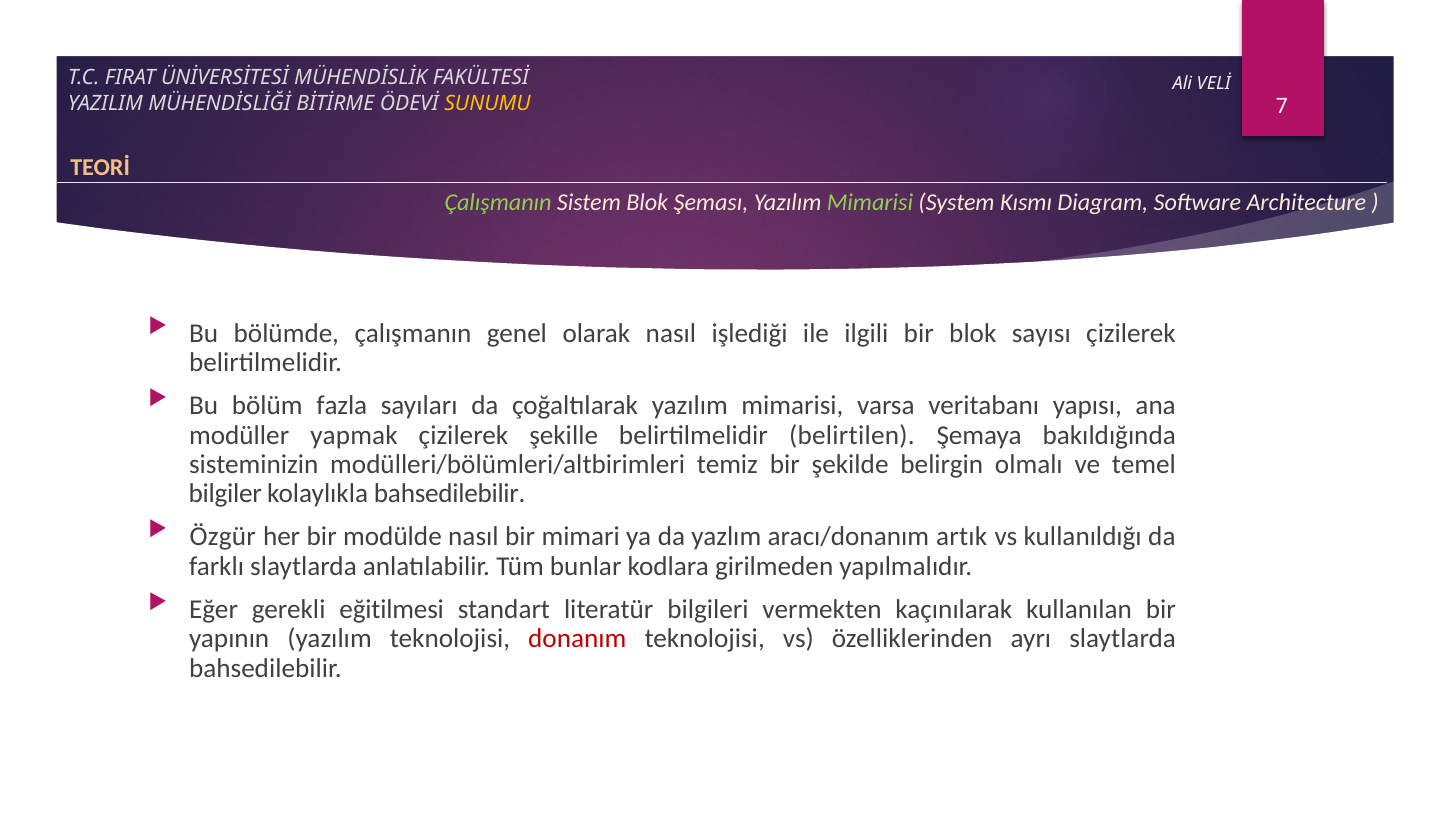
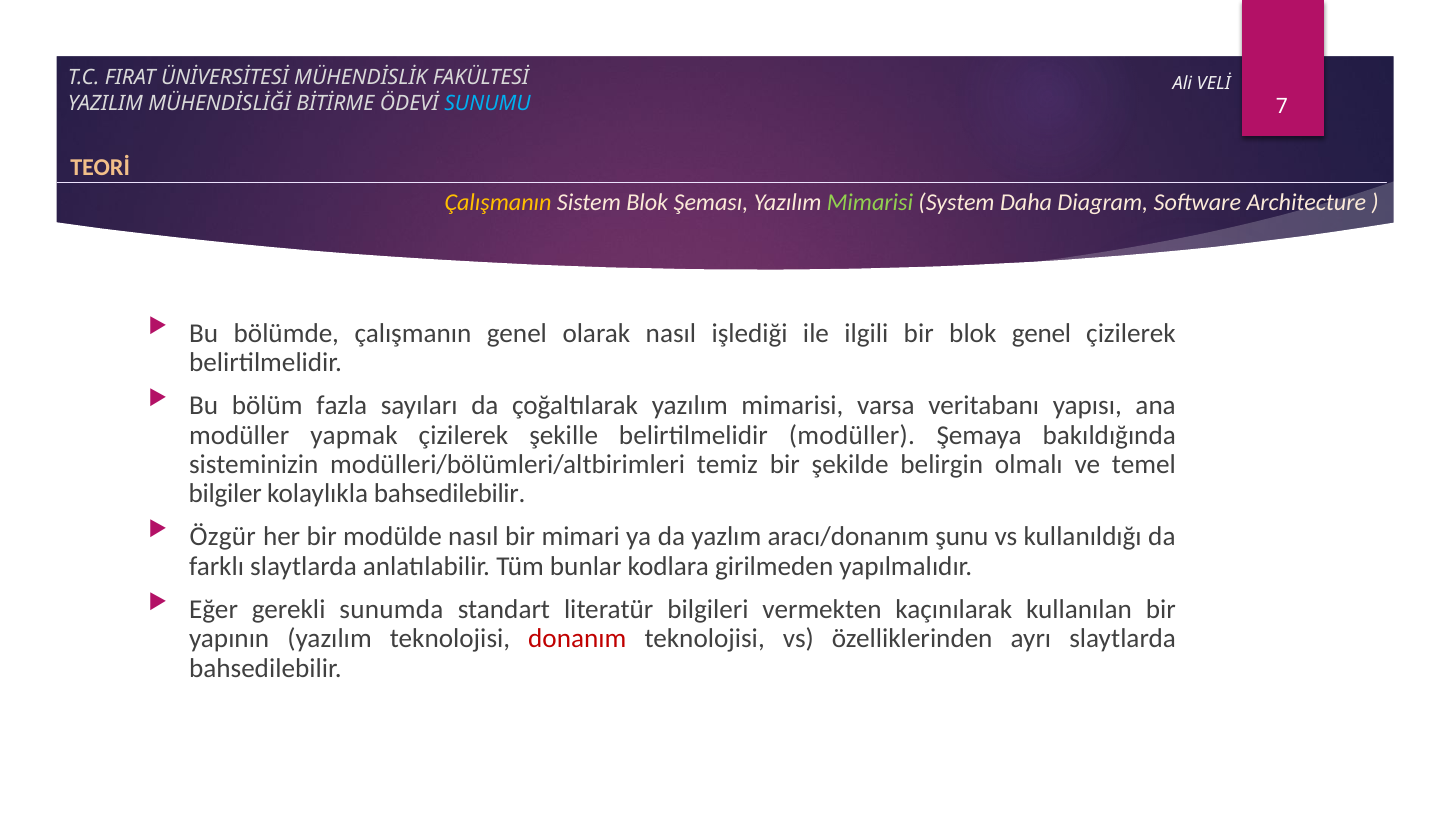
SUNUMU colour: yellow -> light blue
Çalışmanın at (498, 202) colour: light green -> yellow
Kısmı: Kısmı -> Daha
blok sayısı: sayısı -> genel
belirtilmelidir belirtilen: belirtilen -> modüller
artık: artık -> şunu
eğitilmesi: eğitilmesi -> sunumda
